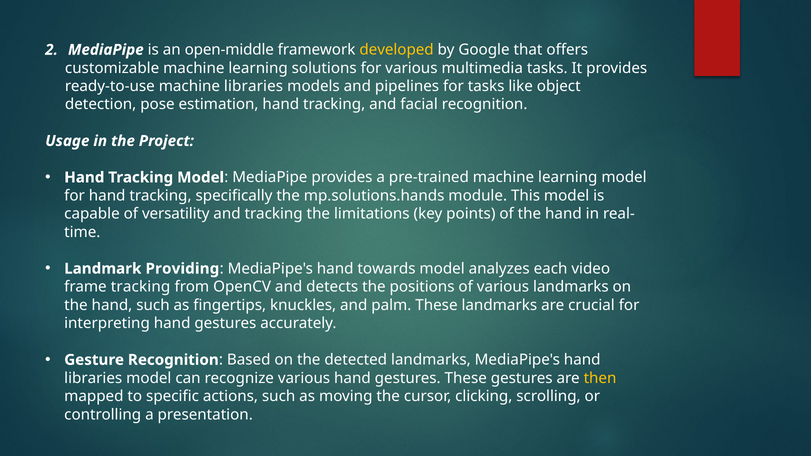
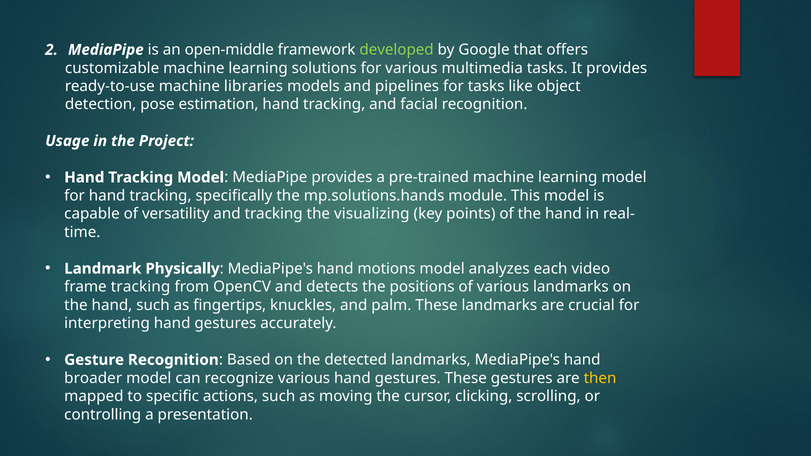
developed colour: yellow -> light green
limitations: limitations -> visualizing
Providing: Providing -> Physically
towards: towards -> motions
libraries at (93, 378): libraries -> broader
